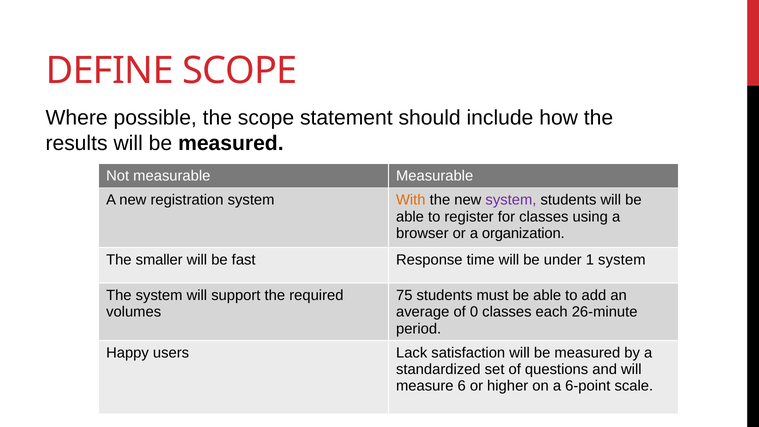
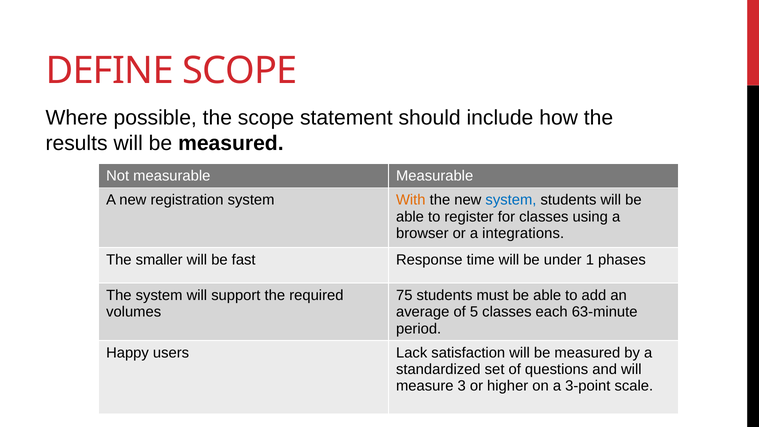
system at (511, 200) colour: purple -> blue
organization: organization -> integrations
1 system: system -> phases
0: 0 -> 5
26-minute: 26-minute -> 63-minute
6: 6 -> 3
6-point: 6-point -> 3-point
